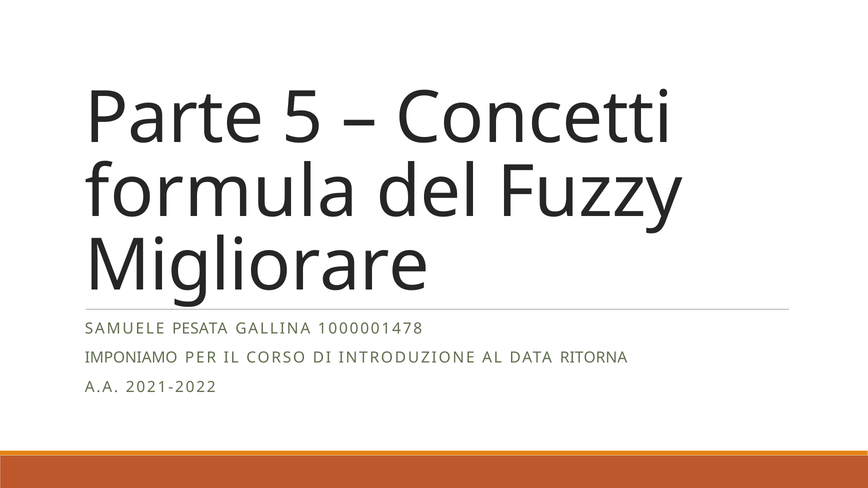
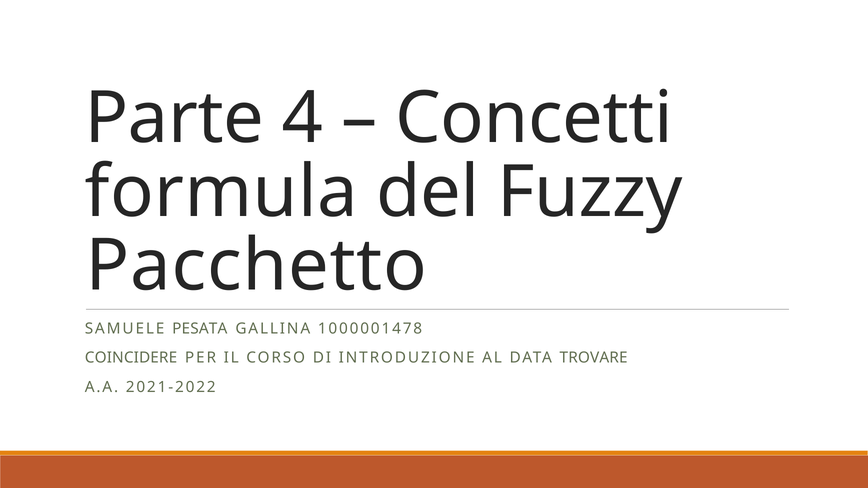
5: 5 -> 4
Migliorare: Migliorare -> Pacchetto
IMPONIAMO: IMPONIAMO -> COINCIDERE
RITORNA: RITORNA -> TROVARE
